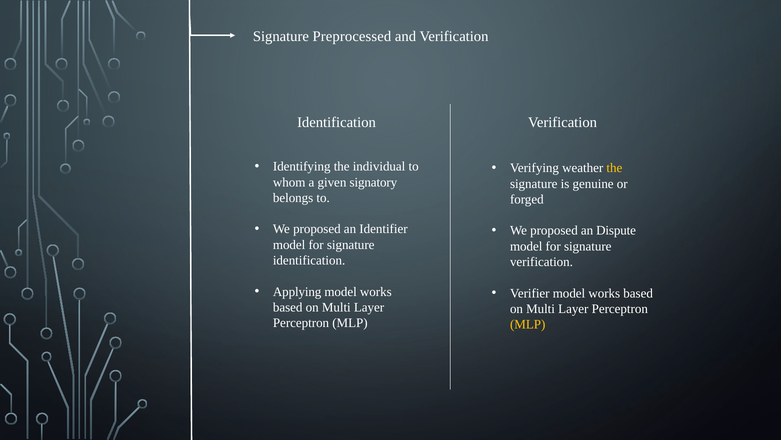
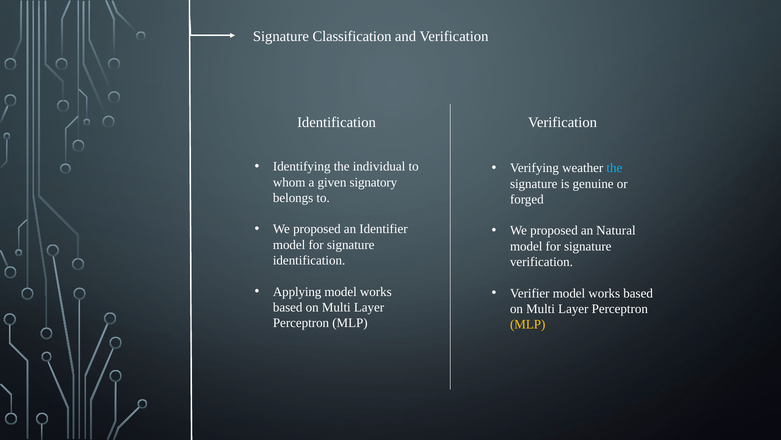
Preprocessed: Preprocessed -> Classification
the at (614, 168) colour: yellow -> light blue
Dispute: Dispute -> Natural
